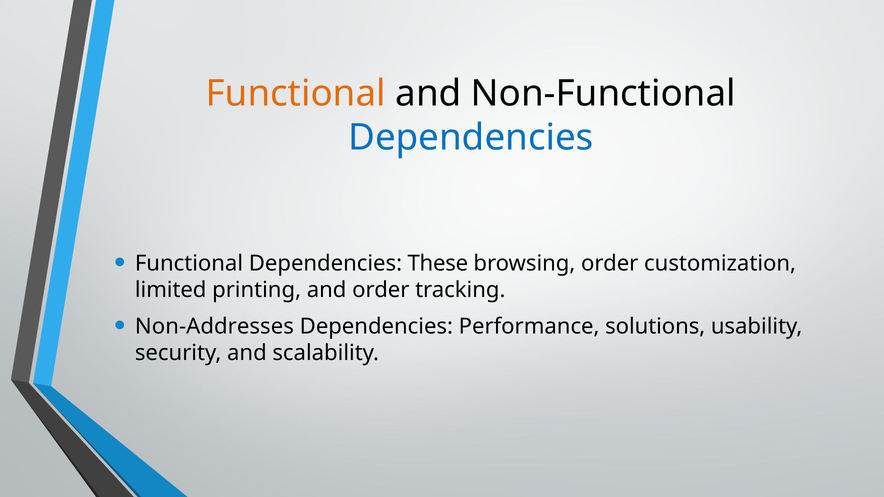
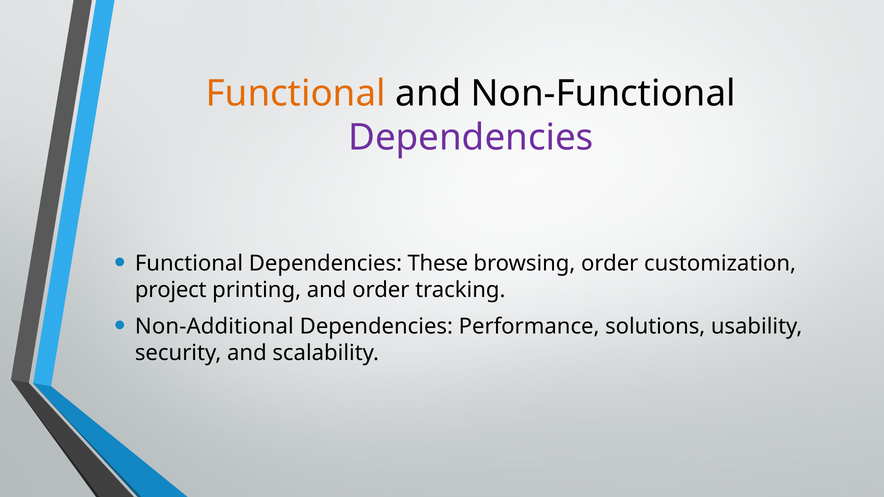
Dependencies at (471, 138) colour: blue -> purple
limited: limited -> project
Non-Addresses: Non-Addresses -> Non-Additional
